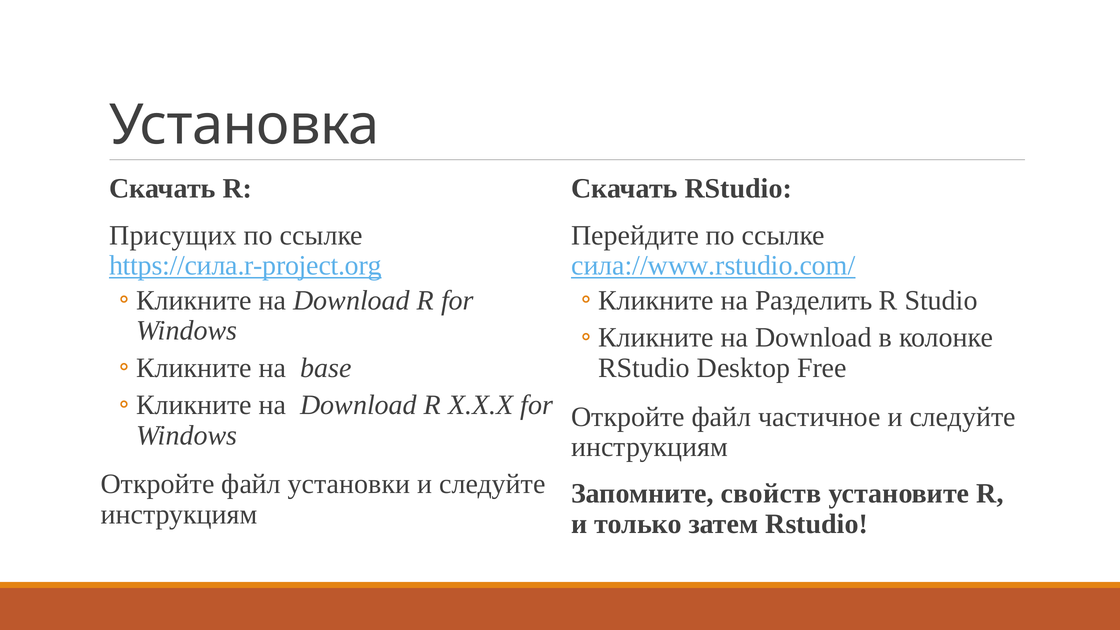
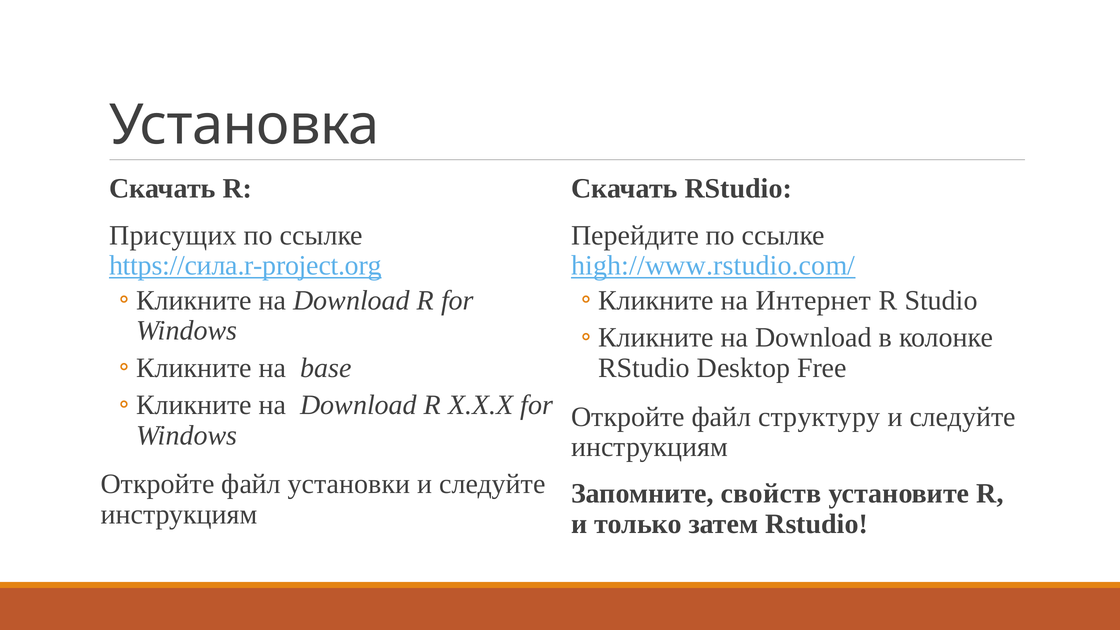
сила://www.rstudio.com/: сила://www.rstudio.com/ -> high://www.rstudio.com/
Разделить: Разделить -> Интернет
частичное: частичное -> структуру
